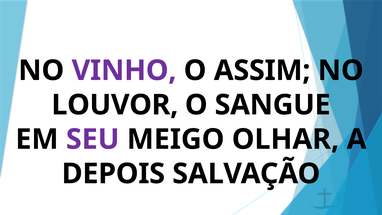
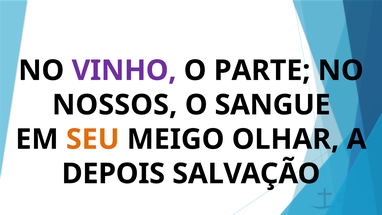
ASSIM: ASSIM -> PARTE
LOUVOR: LOUVOR -> NOSSOS
SEU colour: purple -> orange
